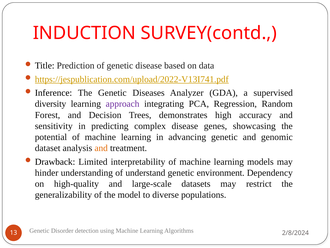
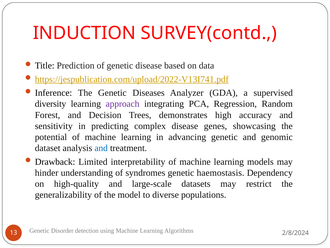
and at (101, 148) colour: orange -> blue
understand: understand -> syndromes
environment: environment -> haemostasis
